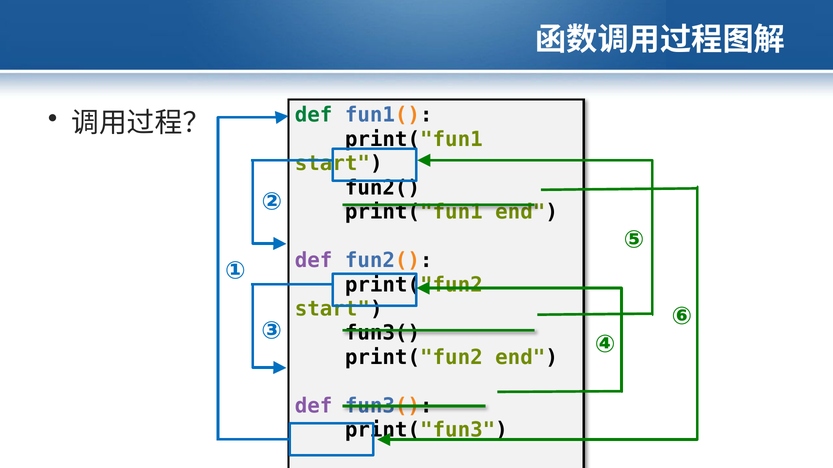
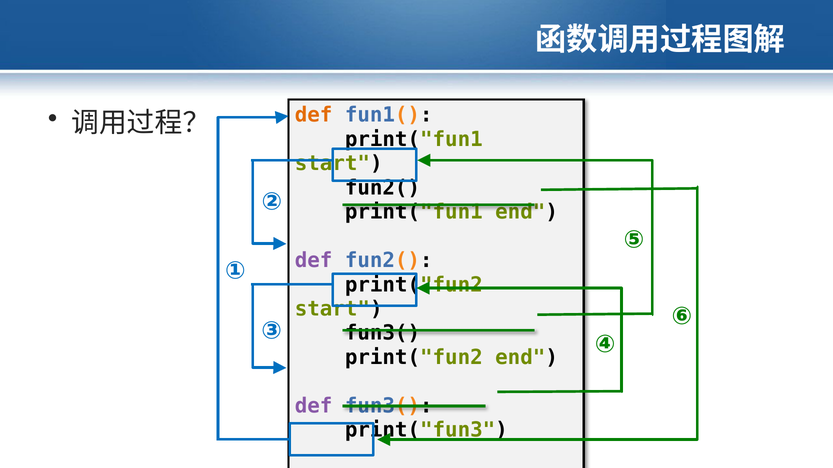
def at (314, 115) colour: green -> orange
